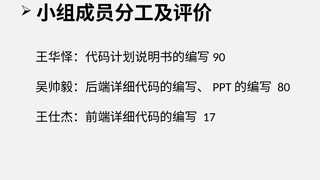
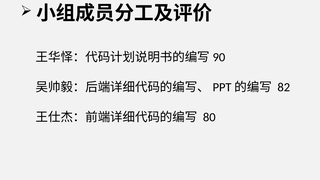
80: 80 -> 82
17: 17 -> 80
